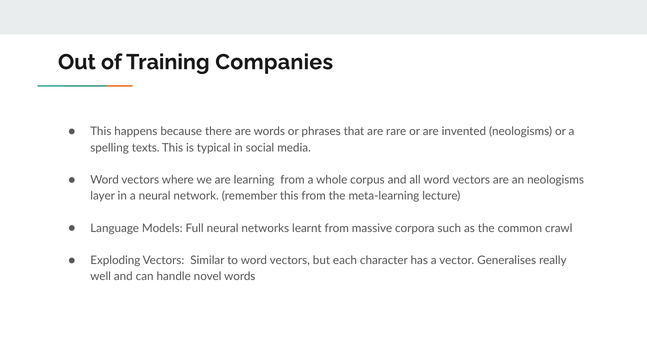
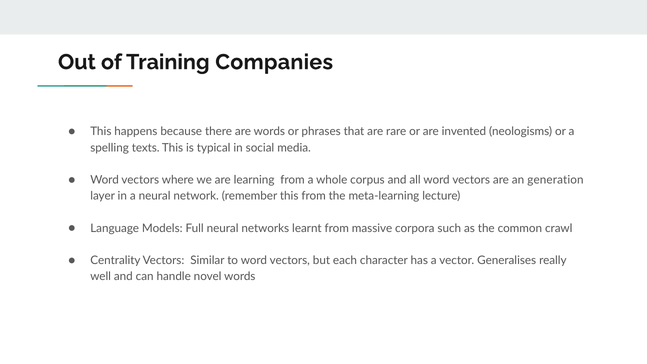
an neologisms: neologisms -> generation
Exploding: Exploding -> Centrality
